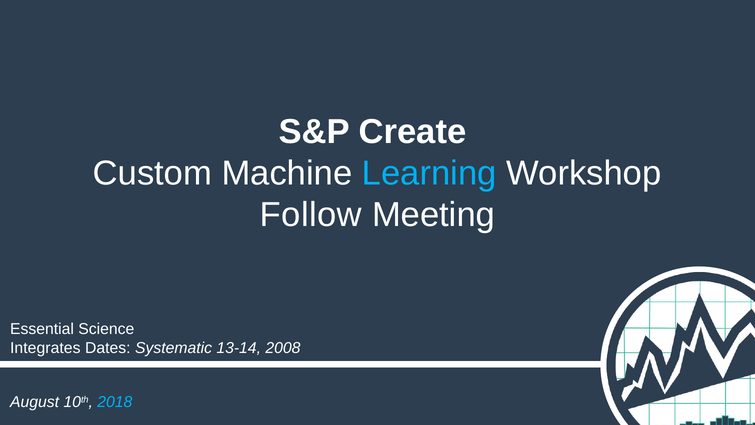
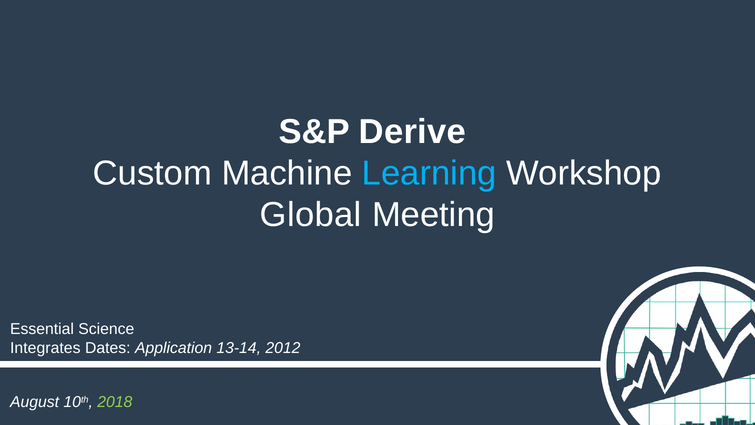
Create: Create -> Derive
Follow: Follow -> Global
Systematic: Systematic -> Application
2008: 2008 -> 2012
2018 colour: light blue -> light green
